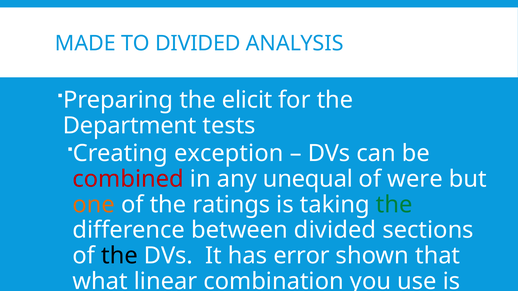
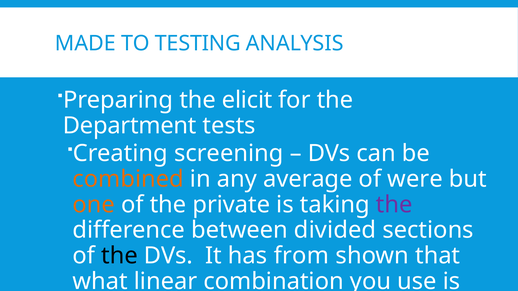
TO DIVIDED: DIVIDED -> TESTING
exception: exception -> screening
combined colour: red -> orange
unequal: unequal -> average
ratings: ratings -> private
the at (394, 205) colour: green -> purple
error: error -> from
